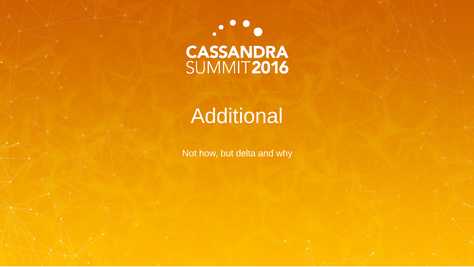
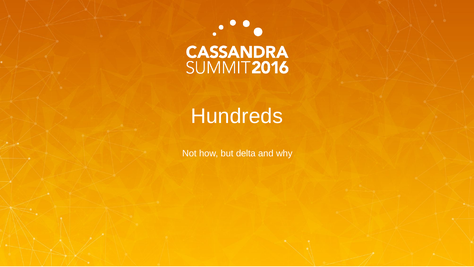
Additional: Additional -> Hundreds
